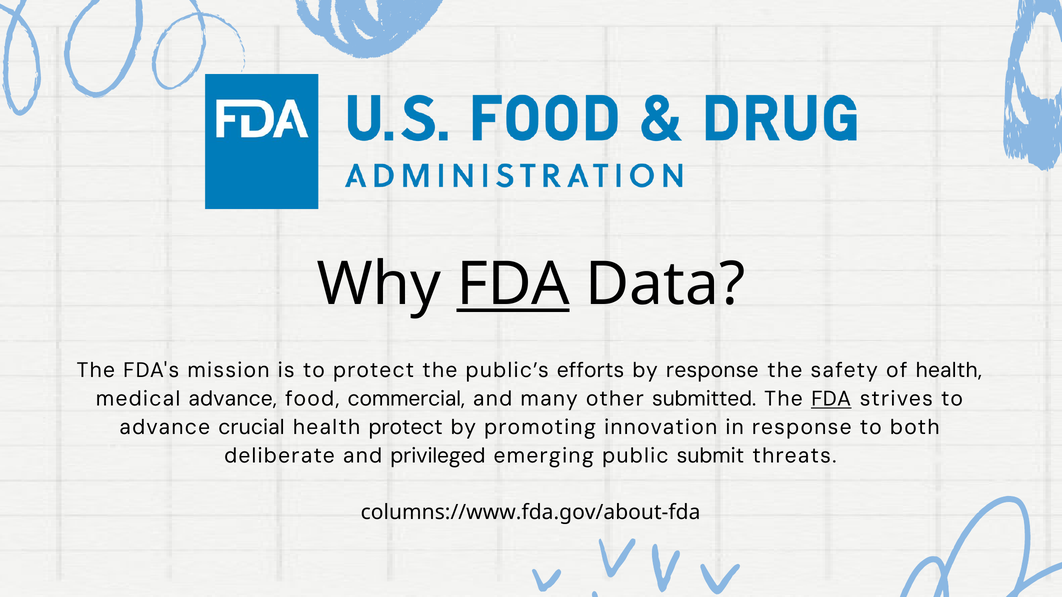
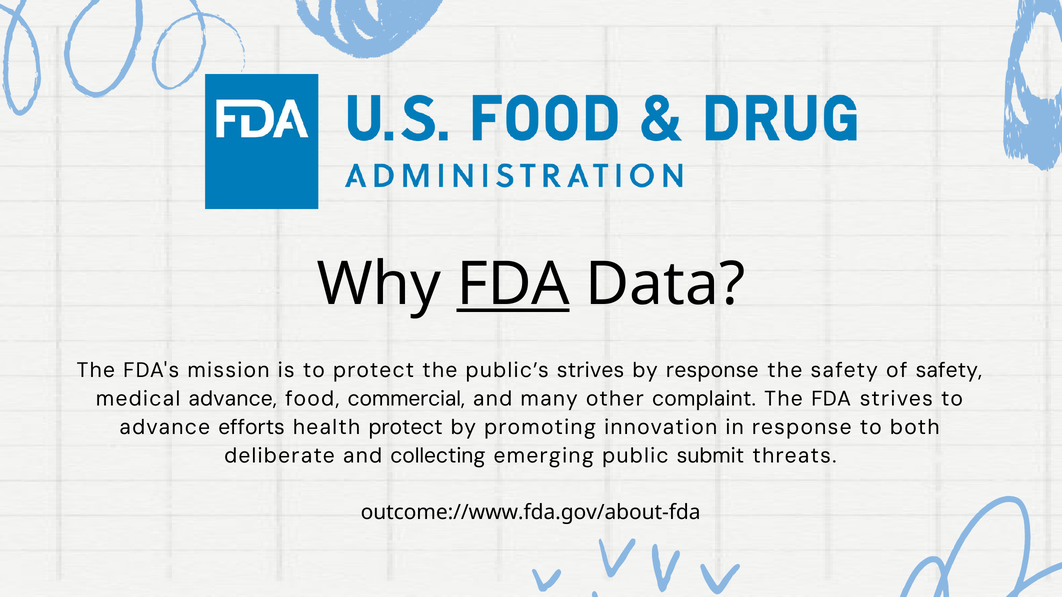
public’s efforts: efforts -> strives
of health: health -> safety
submitted: submitted -> complaint
FDA at (831, 399) underline: present -> none
crucial: crucial -> efforts
privileged: privileged -> collecting
columns://www.fda.gov/about-fda: columns://www.fda.gov/about-fda -> outcome://www.fda.gov/about-fda
